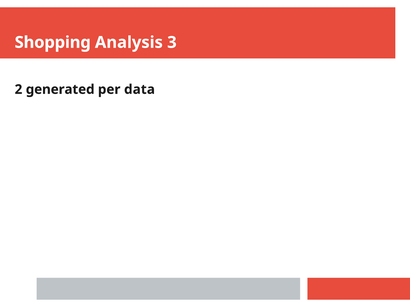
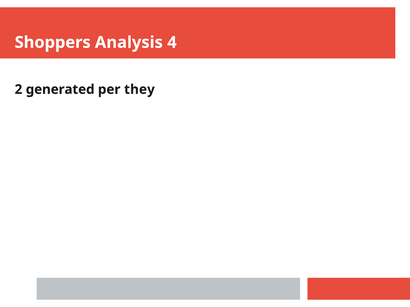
Shopping: Shopping -> Shoppers
3: 3 -> 4
data: data -> they
